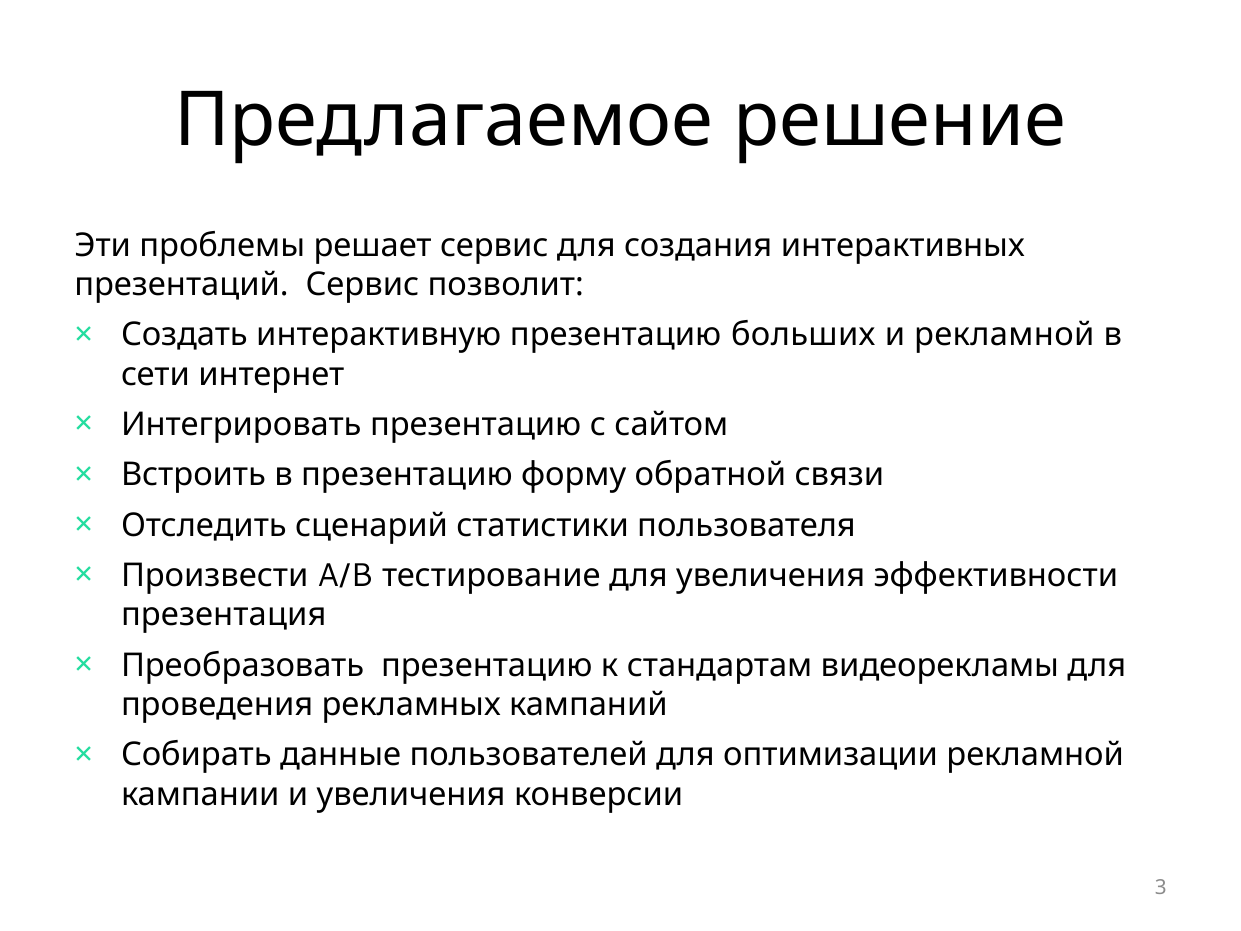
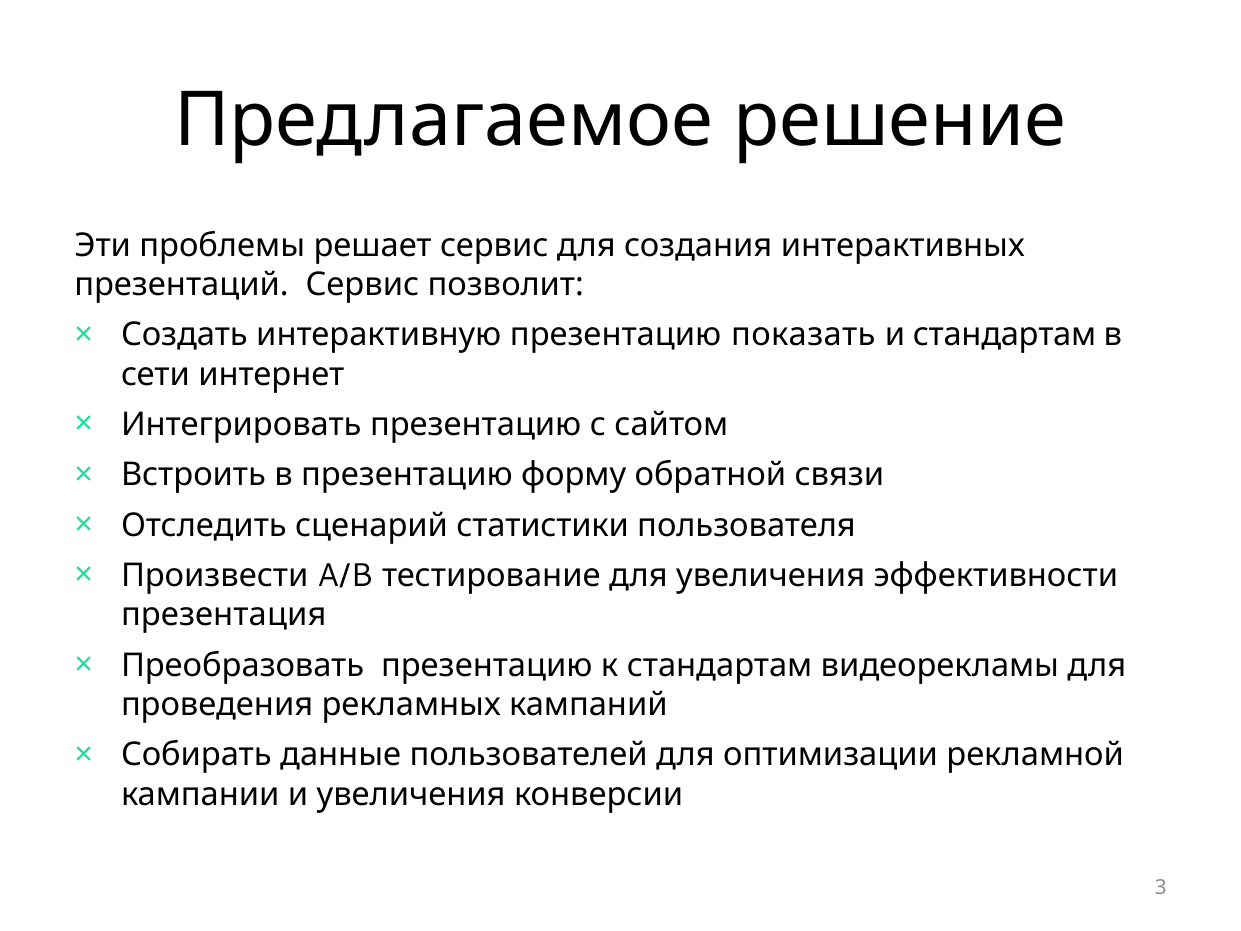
больших: больших -> показать
и рекламной: рекламной -> стандартам
